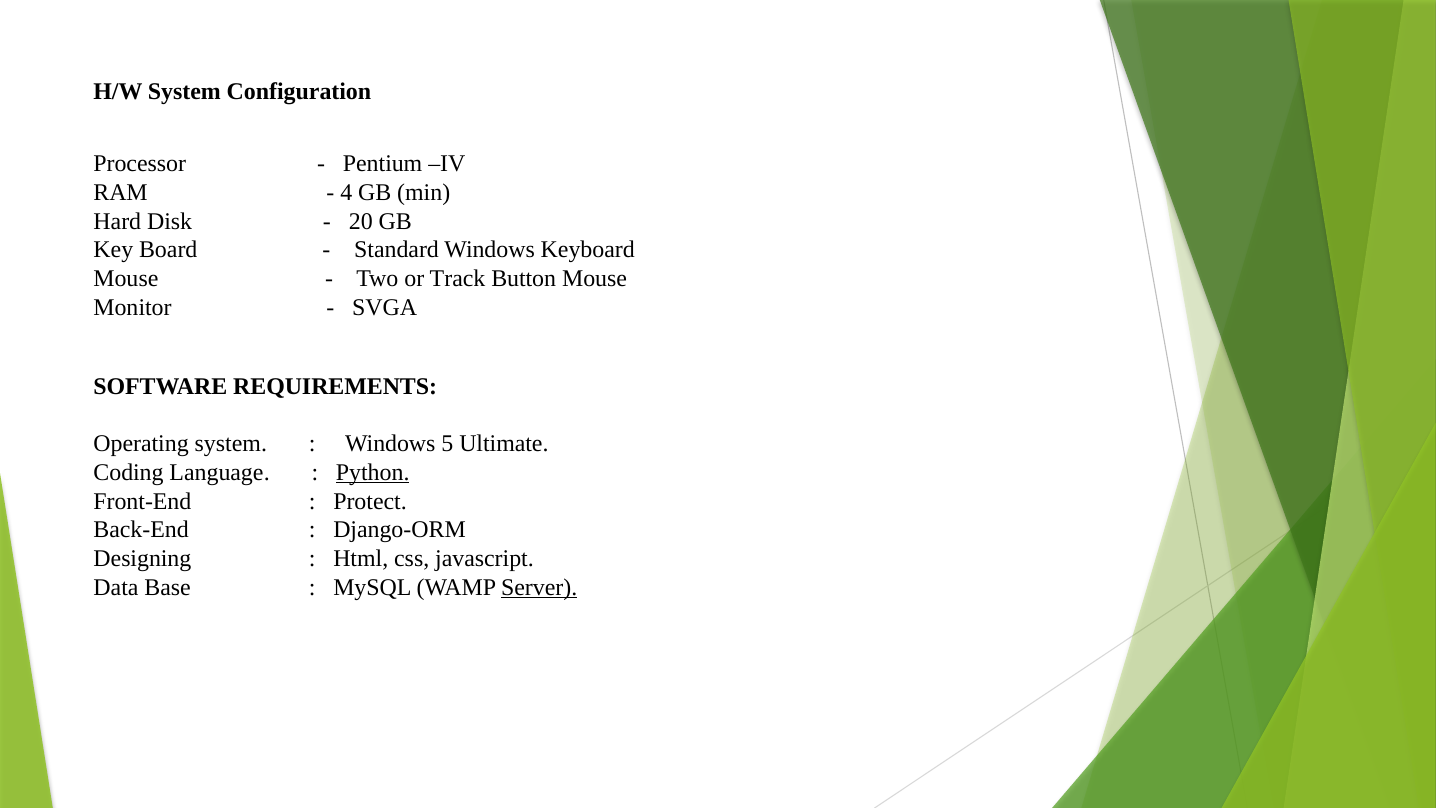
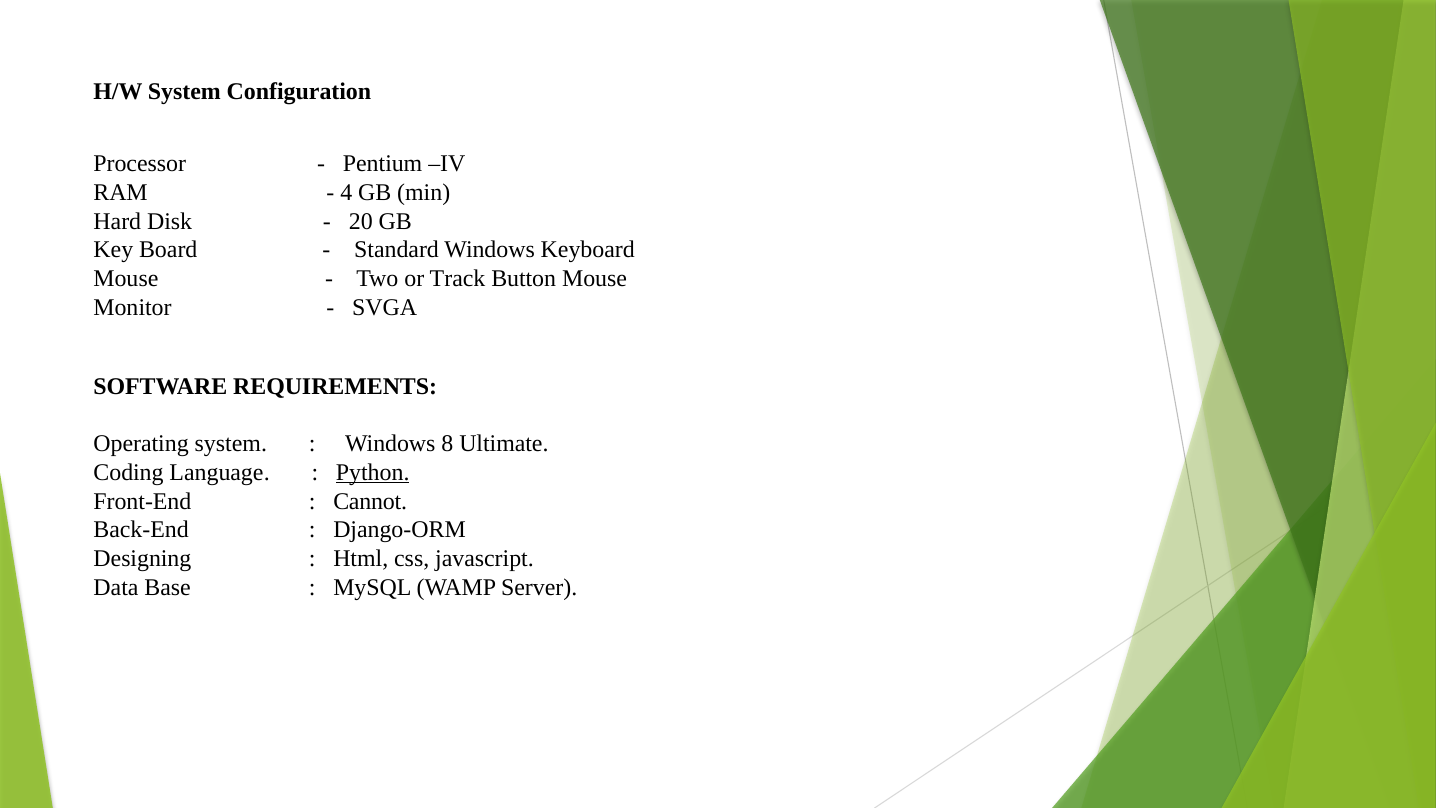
5: 5 -> 8
Protect: Protect -> Cannot
Server underline: present -> none
